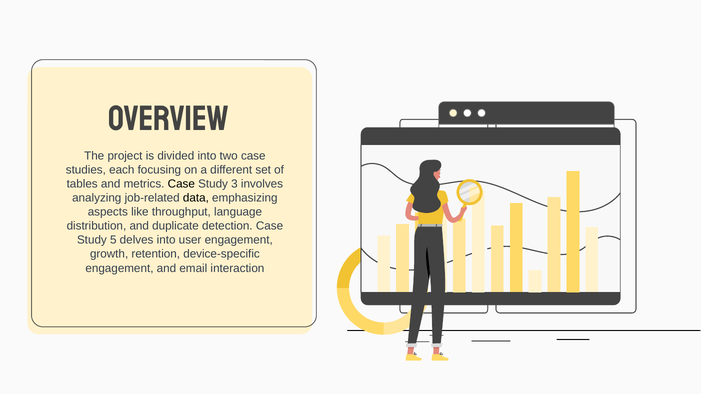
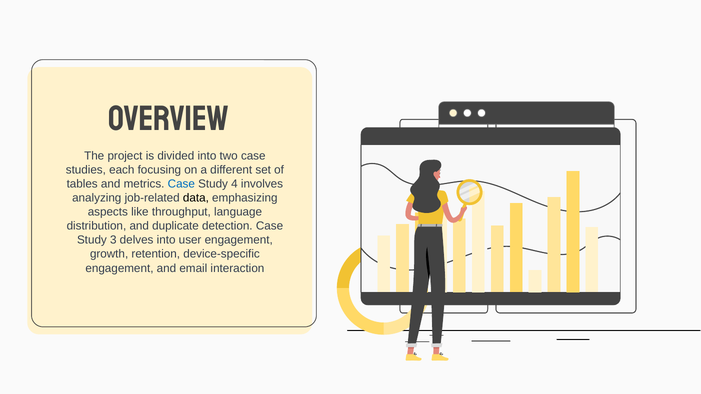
Case at (181, 184) colour: black -> blue
3: 3 -> 4
5: 5 -> 3
